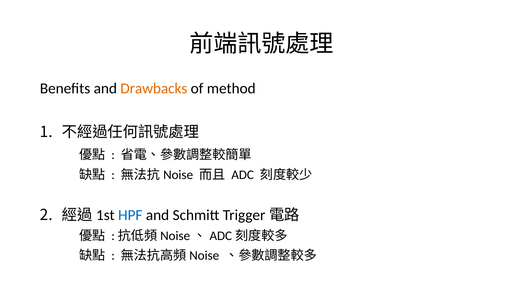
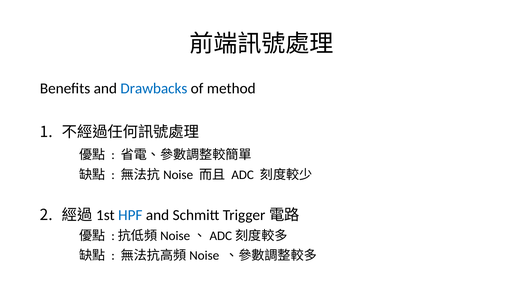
Drawbacks colour: orange -> blue
